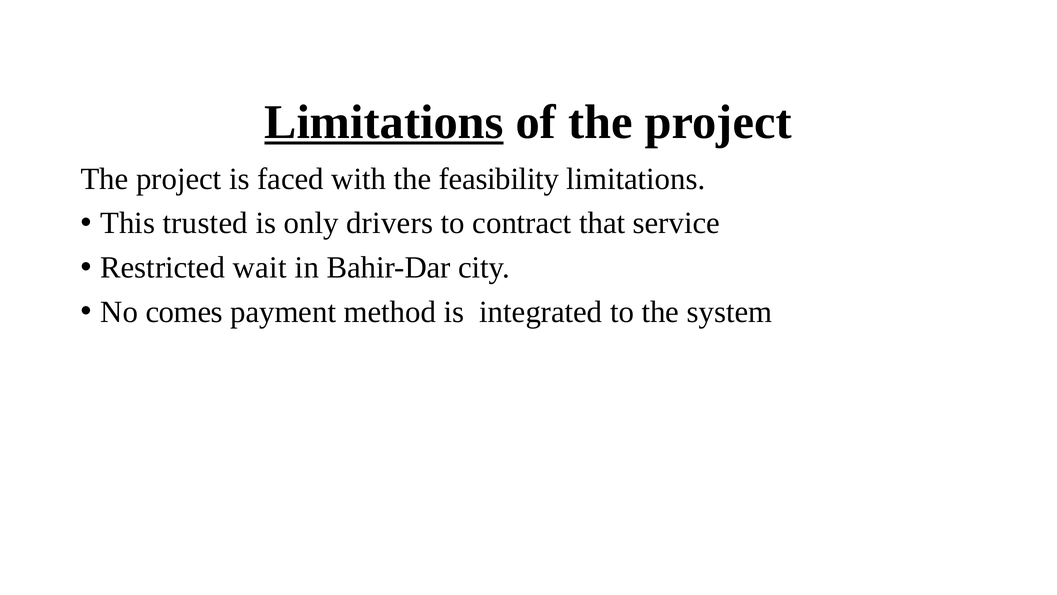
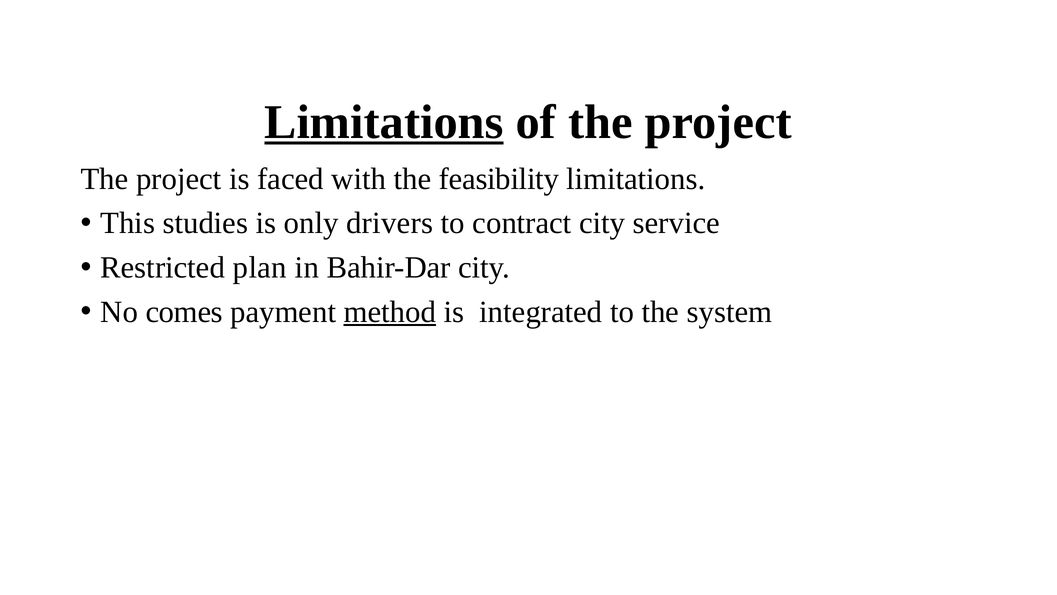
trusted: trusted -> studies
contract that: that -> city
wait: wait -> plan
method underline: none -> present
